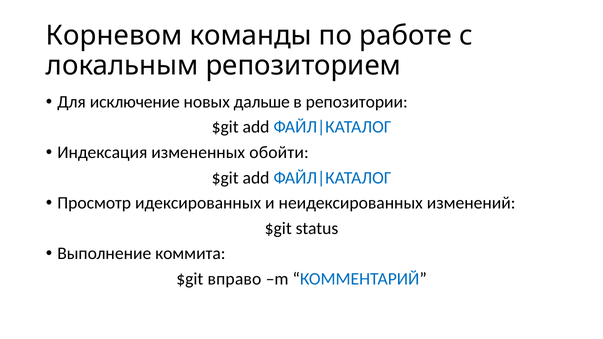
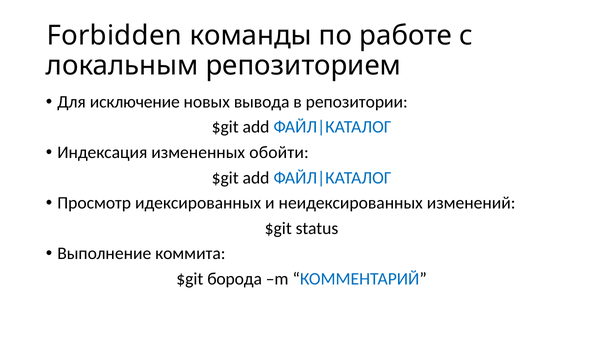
Корневом: Корневом -> Forbidden
дальше: дальше -> вывода
вправо: вправо -> борода
